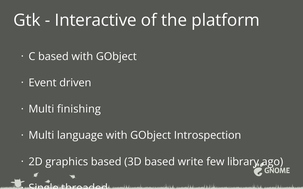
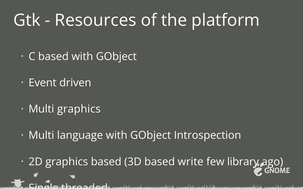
Interactive: Interactive -> Resources
Multi finishing: finishing -> graphics
